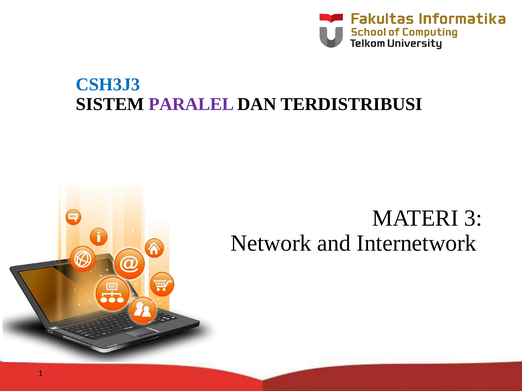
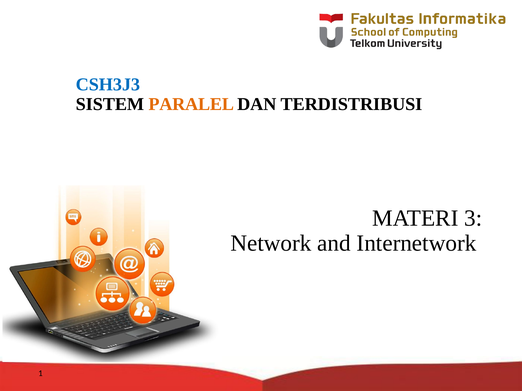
PARALEL colour: purple -> orange
